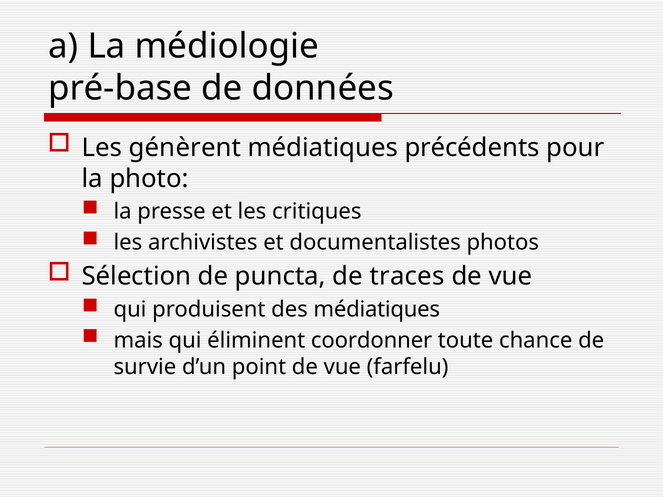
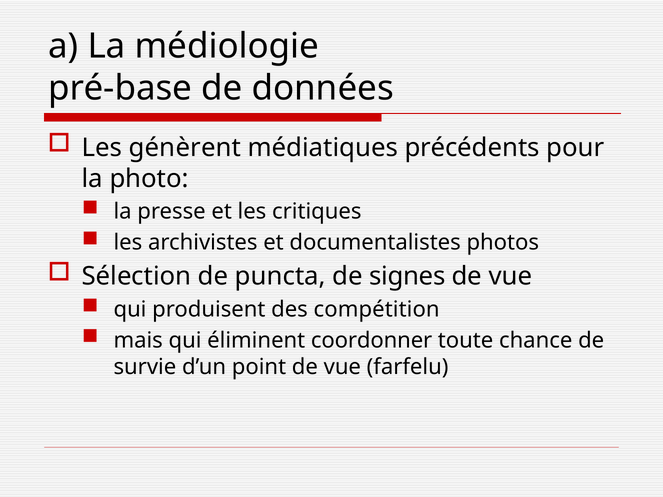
traces: traces -> signes
des médiatiques: médiatiques -> compétition
